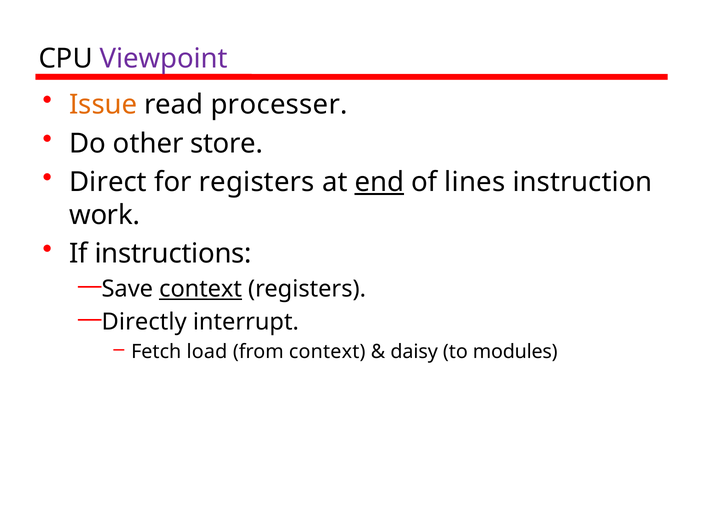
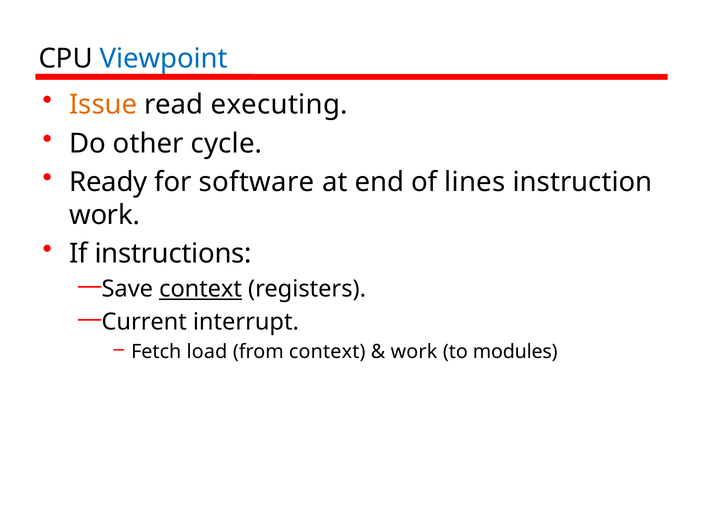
Viewpoint colour: purple -> blue
processer: processer -> executing
store: store -> cycle
Direct: Direct -> Ready
for registers: registers -> software
end underline: present -> none
Directly: Directly -> Current
daisy at (414, 352): daisy -> work
